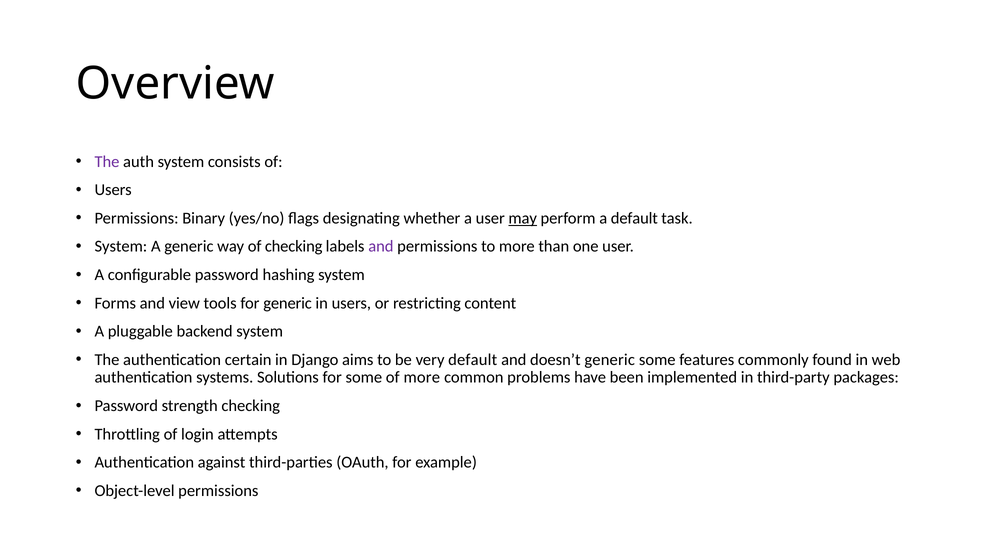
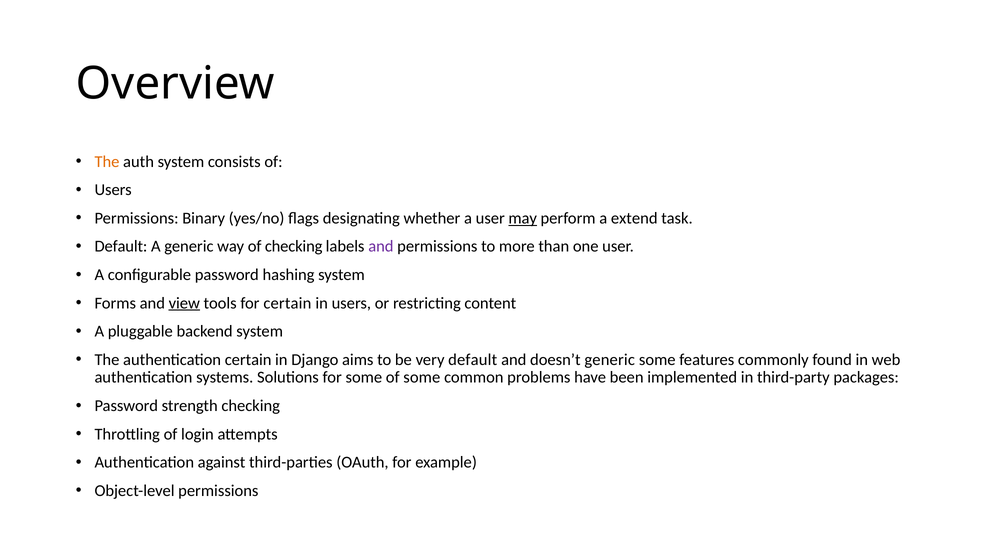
The at (107, 162) colour: purple -> orange
a default: default -> extend
System at (121, 246): System -> Default
view underline: none -> present
for generic: generic -> certain
of more: more -> some
